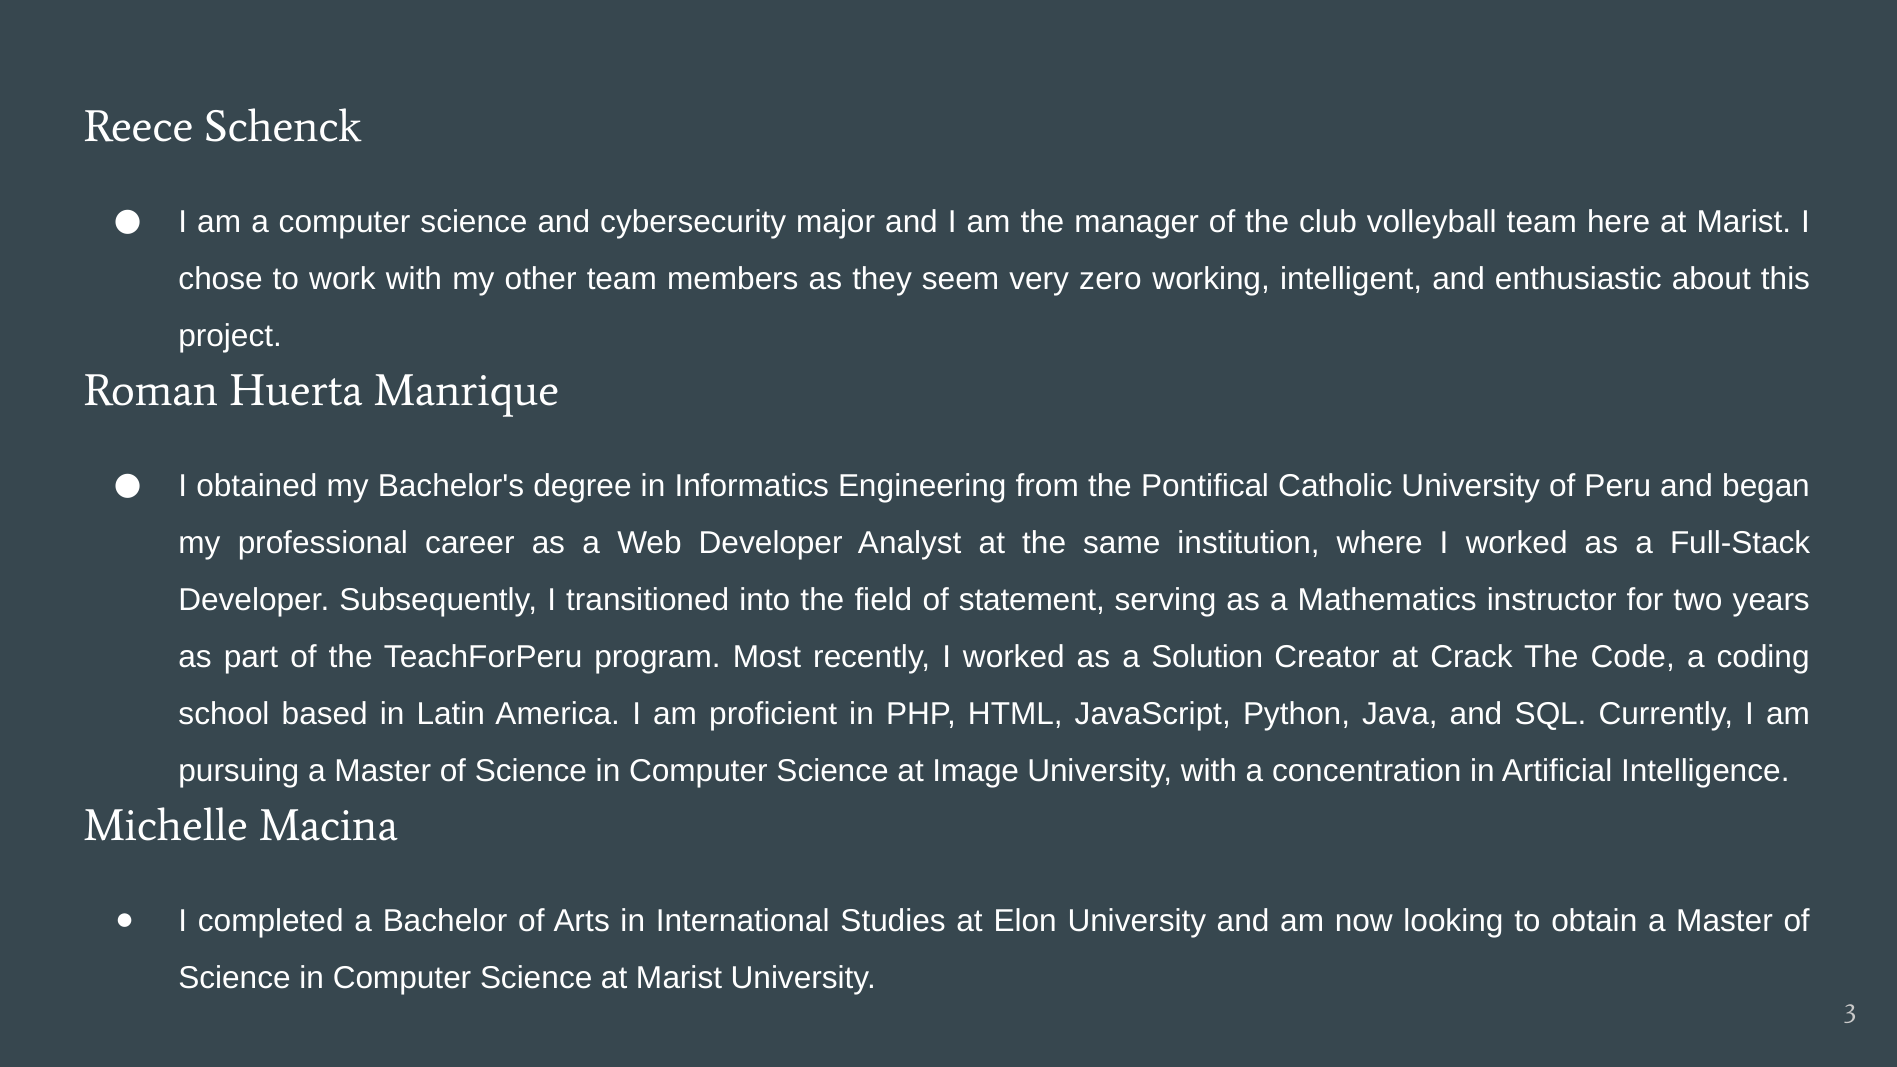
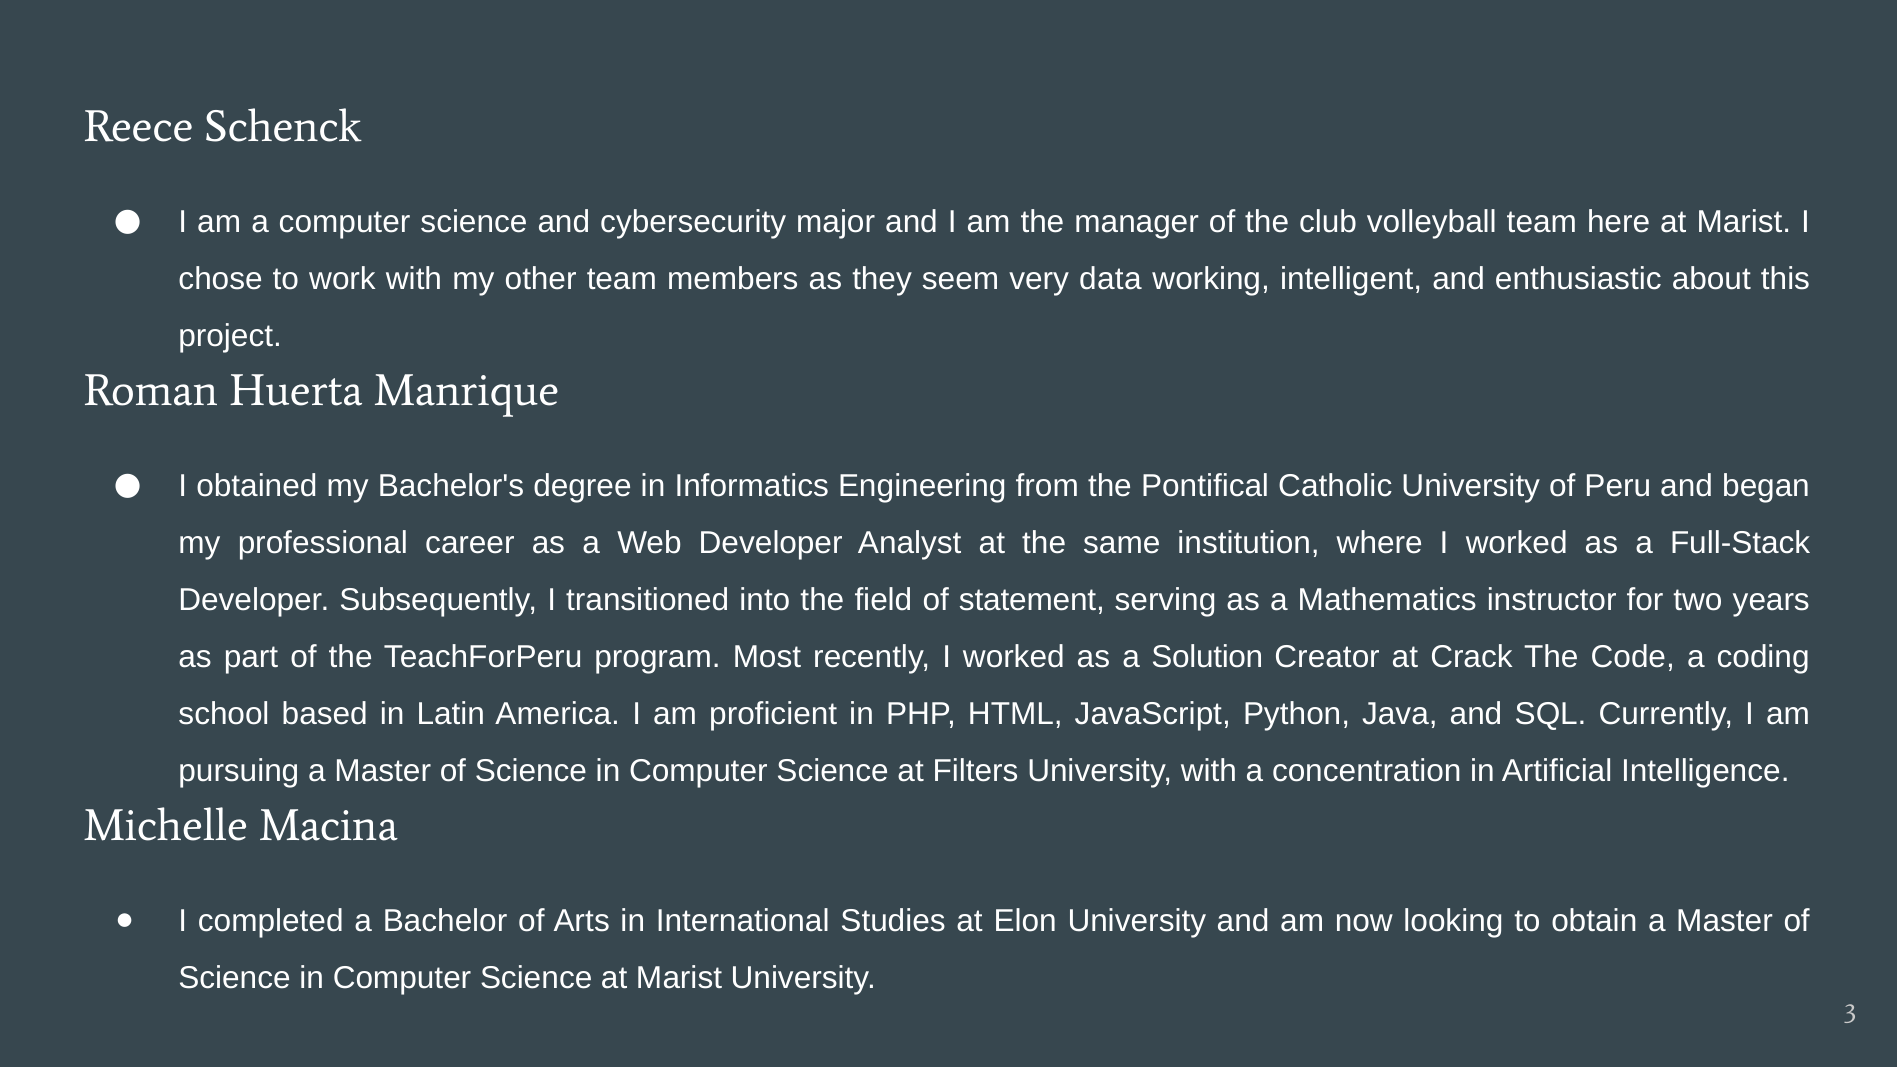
zero: zero -> data
Image: Image -> Filters
